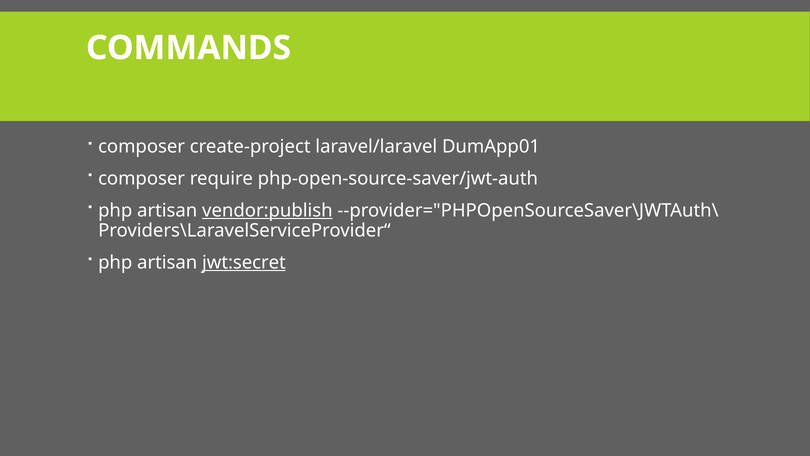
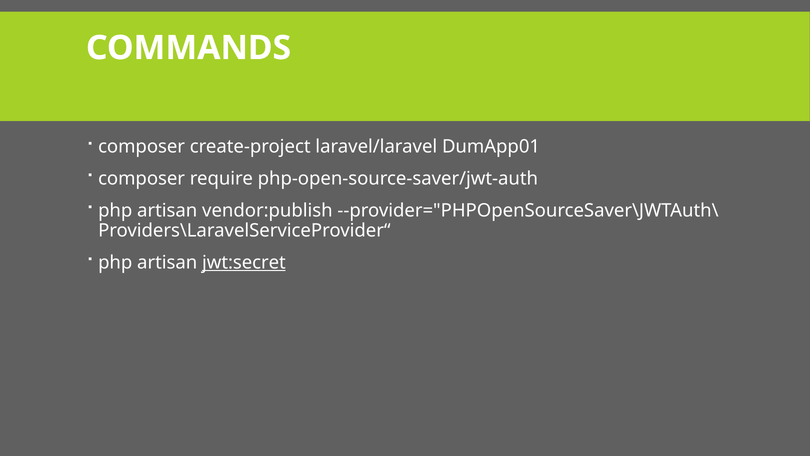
vendor:publish underline: present -> none
